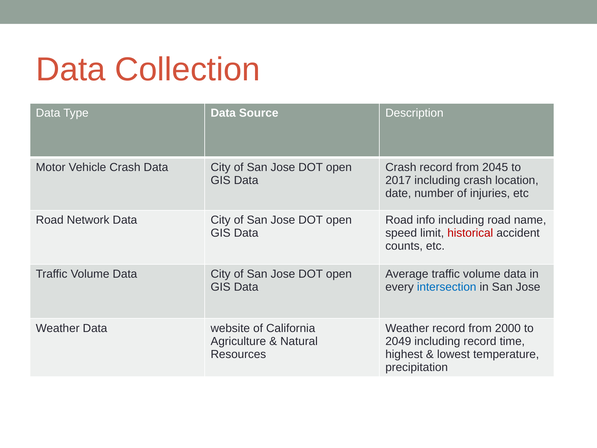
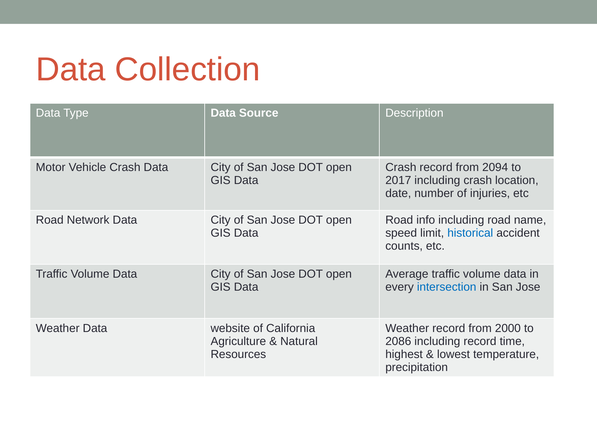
2045: 2045 -> 2094
historical colour: red -> blue
2049: 2049 -> 2086
